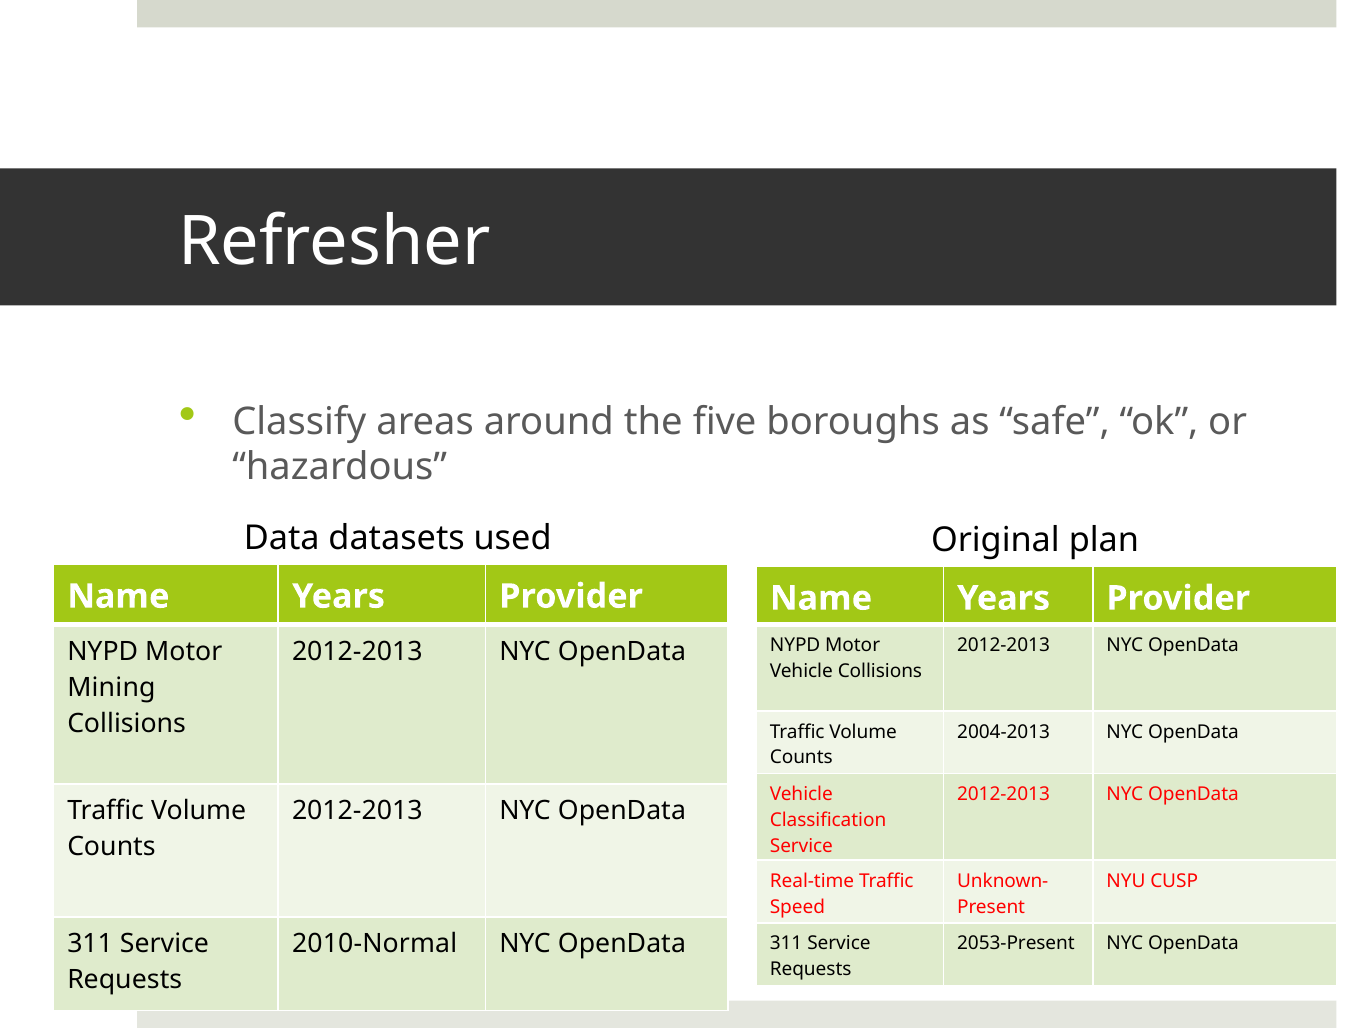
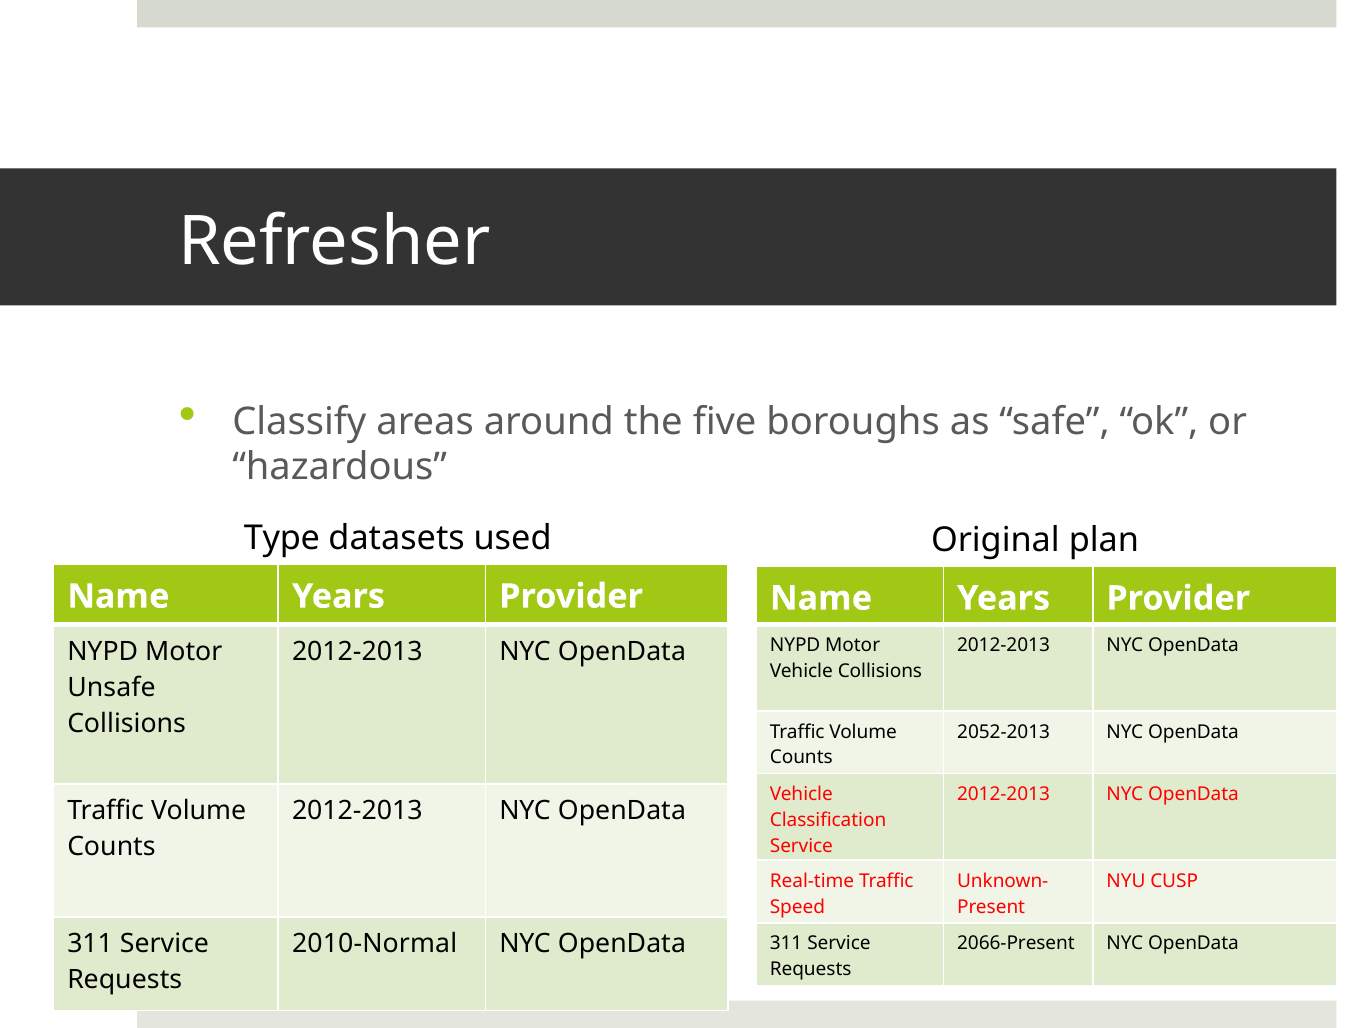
Data: Data -> Type
Mining: Mining -> Unsafe
2004-2013: 2004-2013 -> 2052-2013
2053-Present: 2053-Present -> 2066-Present
